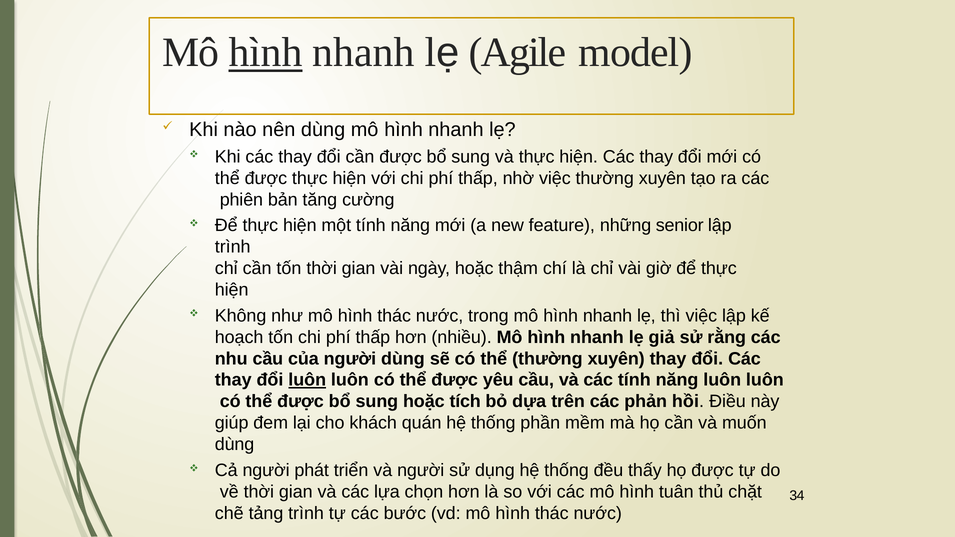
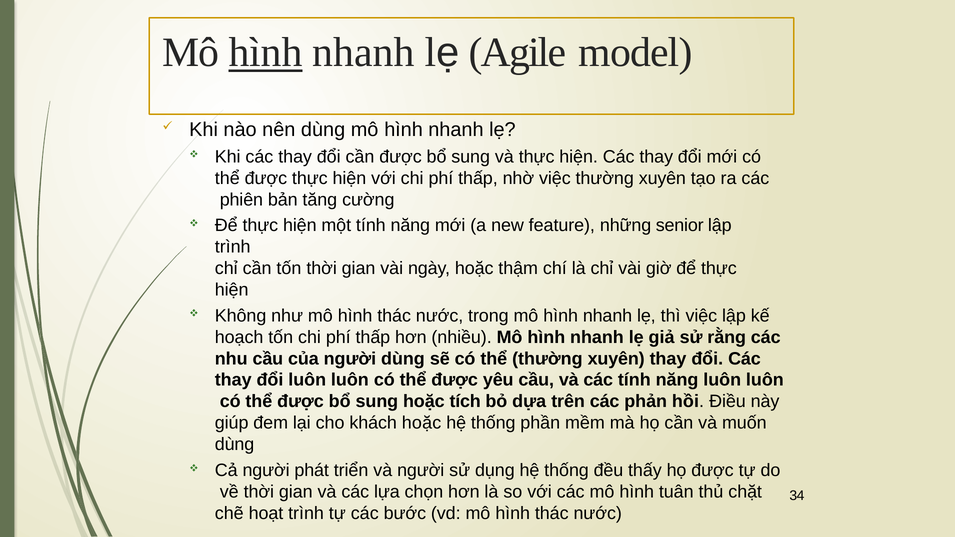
luôn at (307, 380) underline: present -> none
khách quán: quán -> hoặc
tảng: tảng -> hoạt
